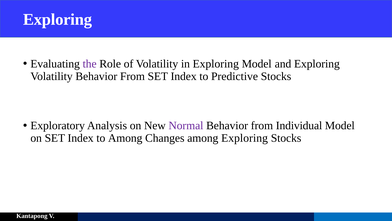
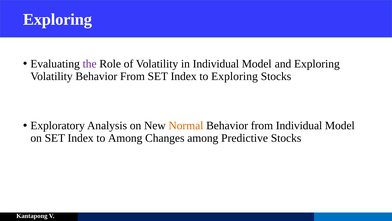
in Exploring: Exploring -> Individual
to Predictive: Predictive -> Exploring
Normal colour: purple -> orange
among Exploring: Exploring -> Predictive
